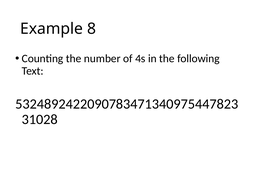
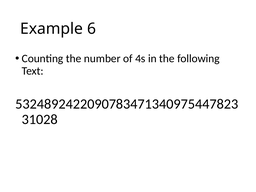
8: 8 -> 6
